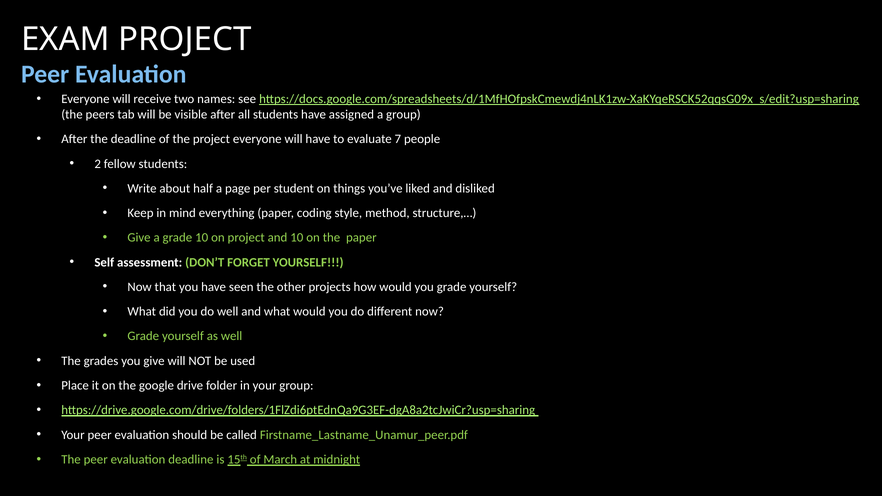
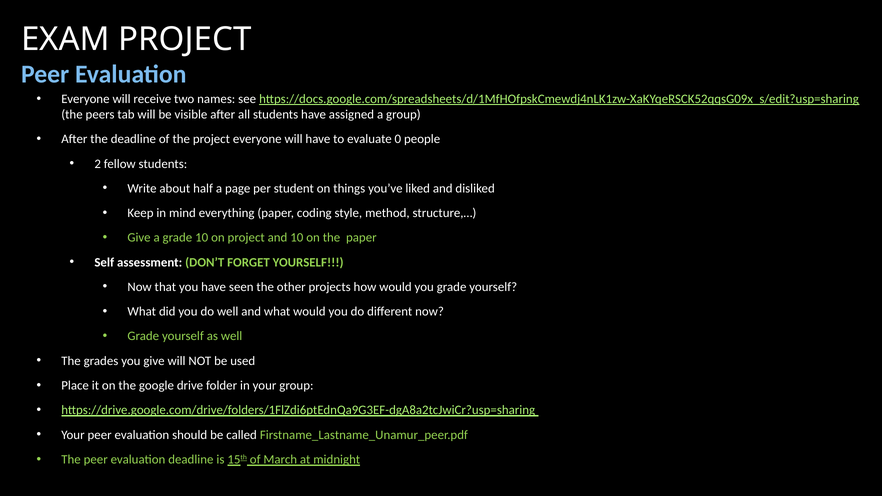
7: 7 -> 0
